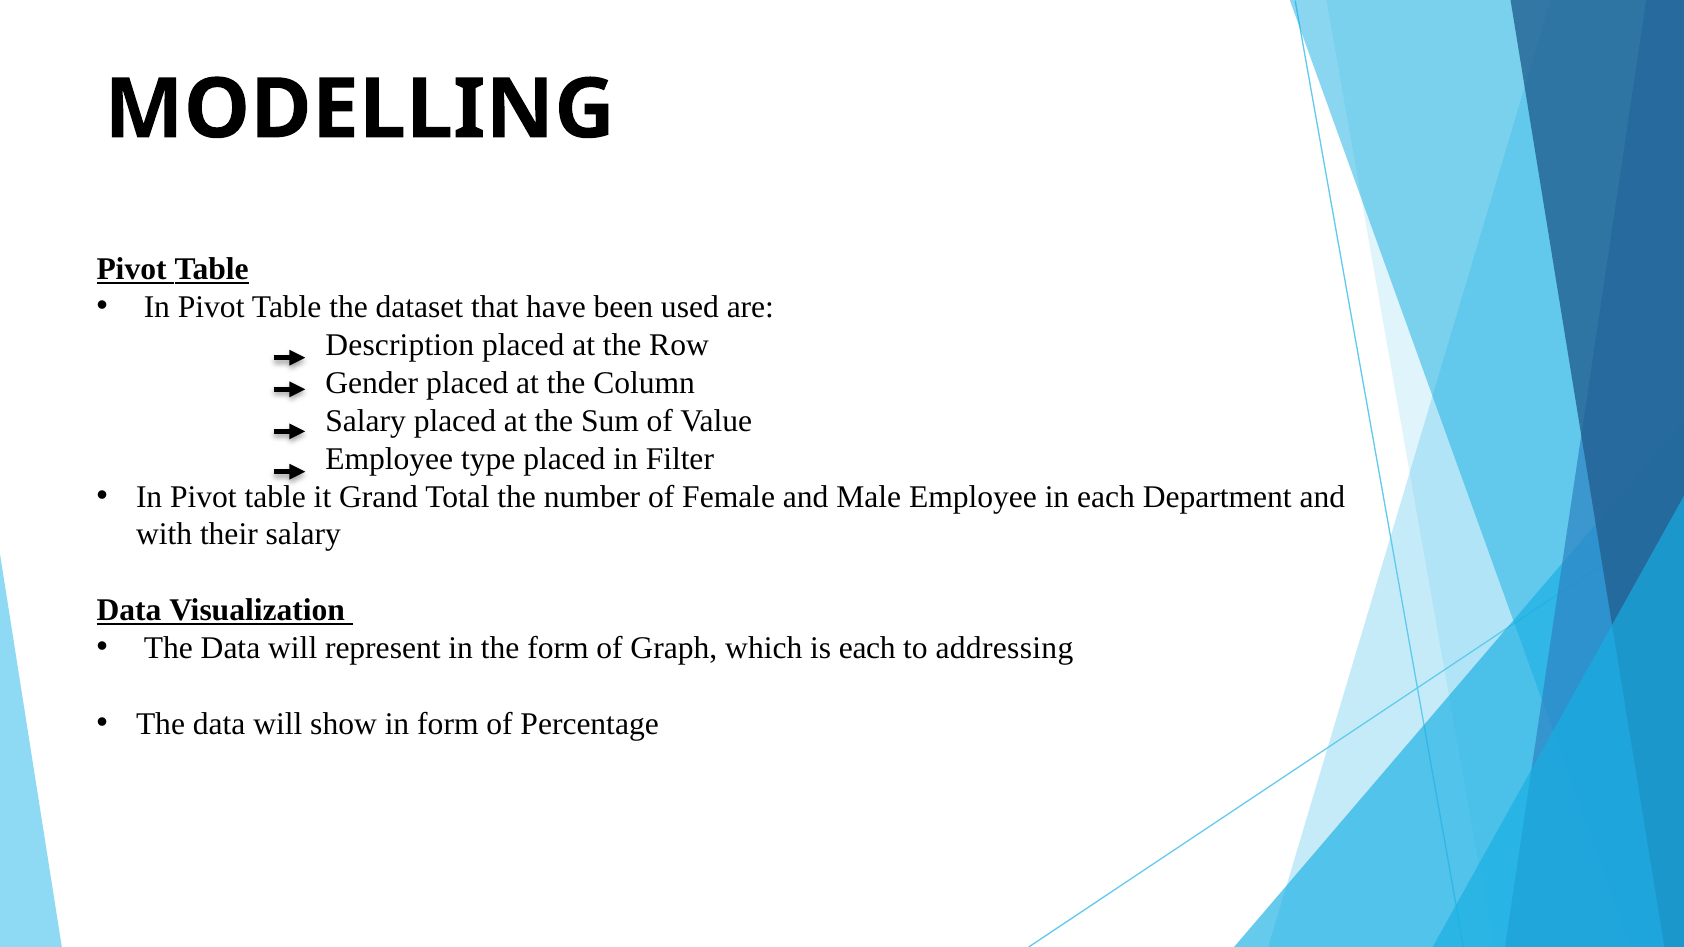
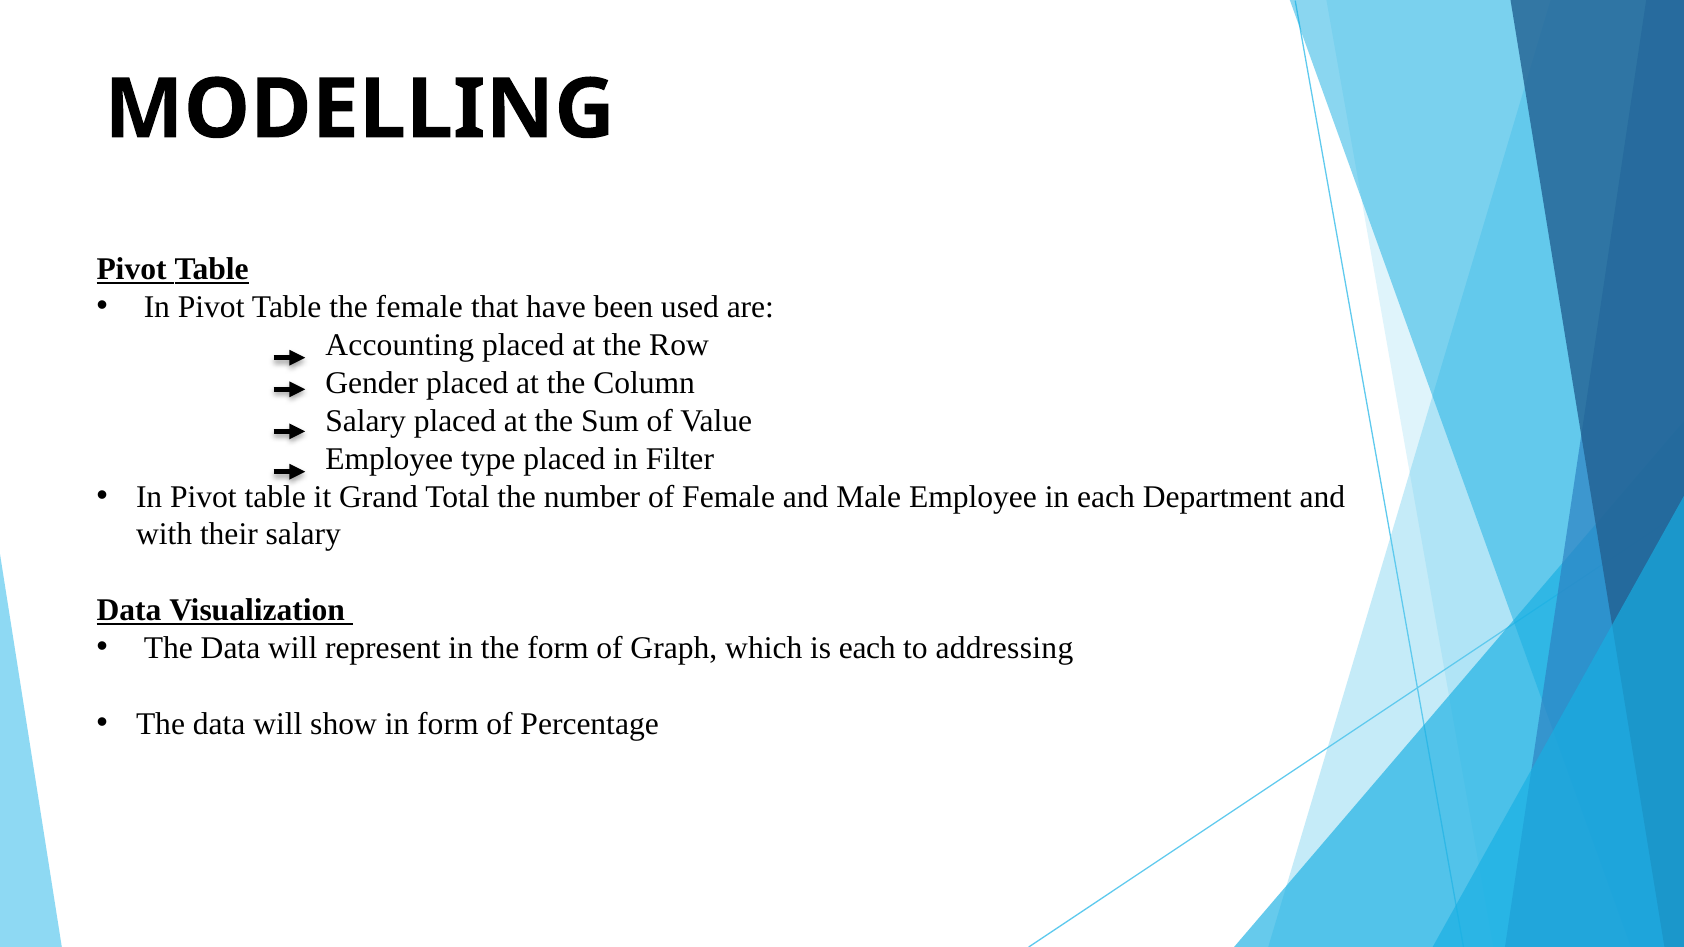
the dataset: dataset -> female
Description: Description -> Accounting
